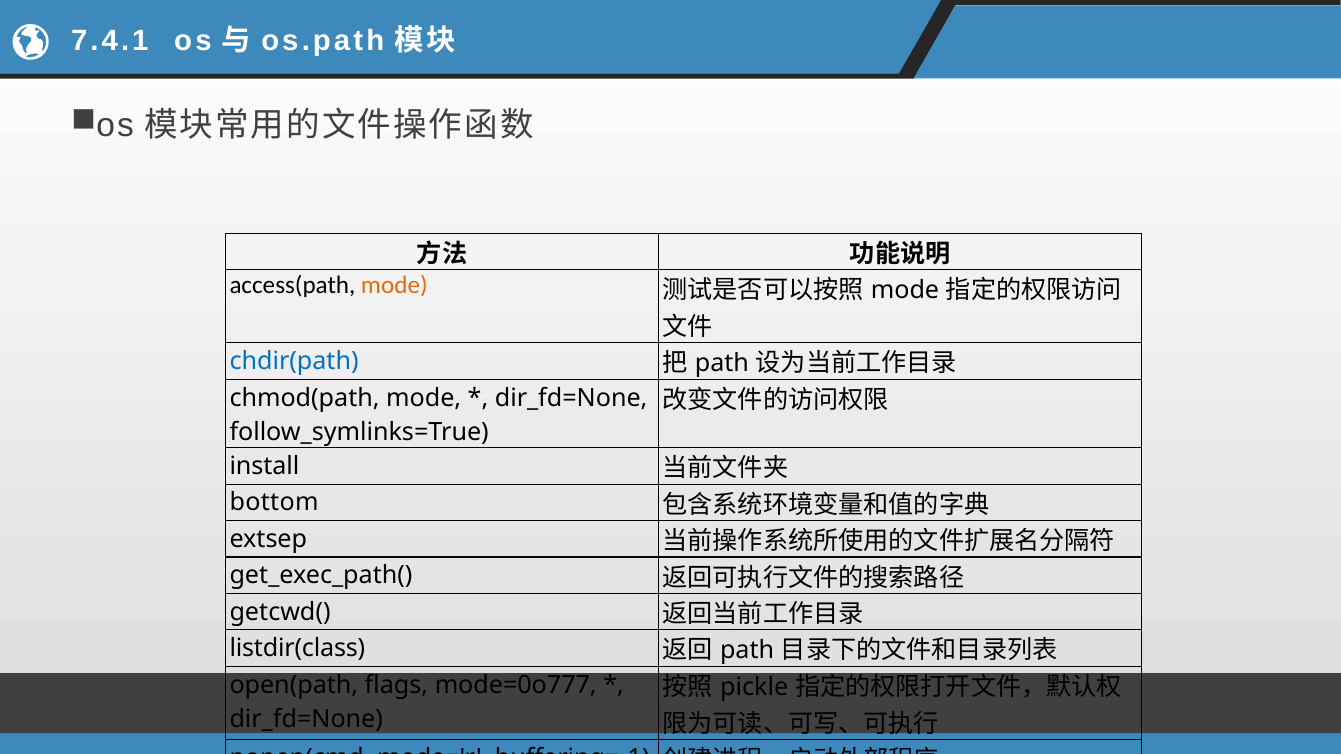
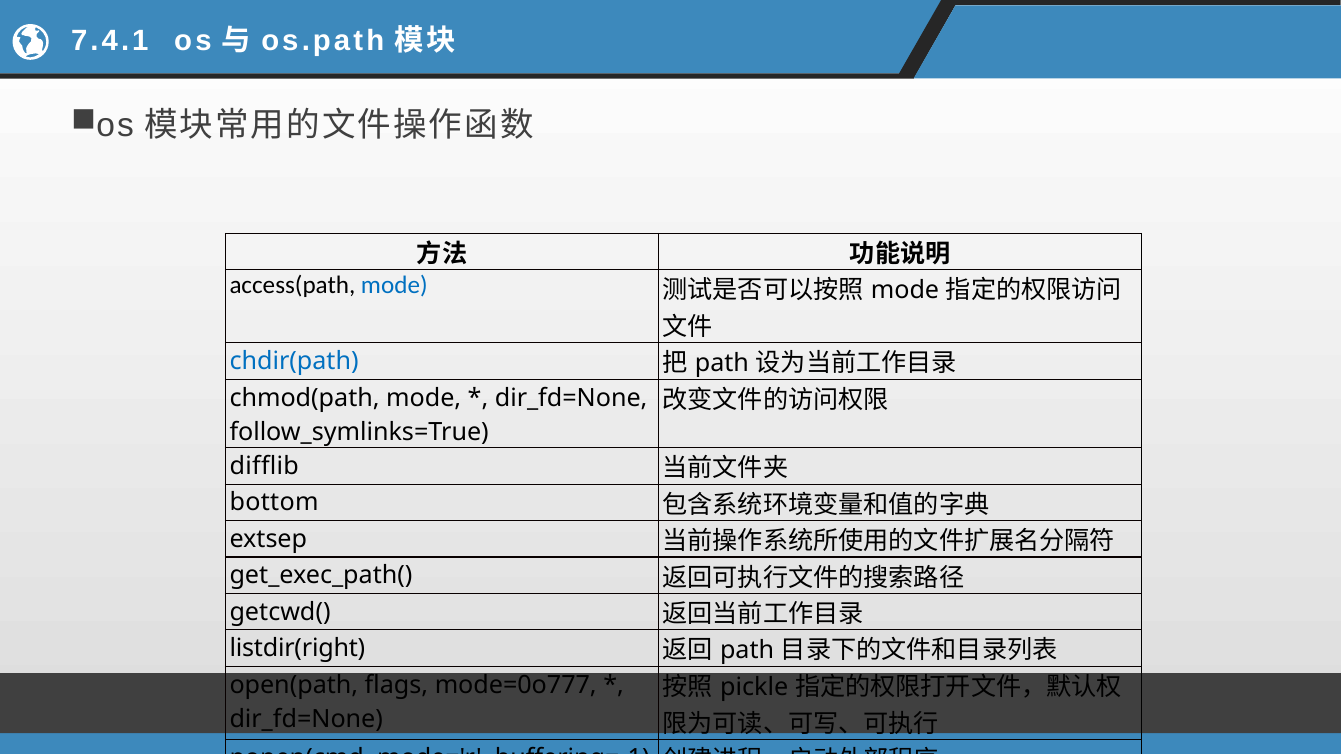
mode at (394, 286) colour: orange -> blue
install: install -> difflib
listdir(class: listdir(class -> listdir(right
